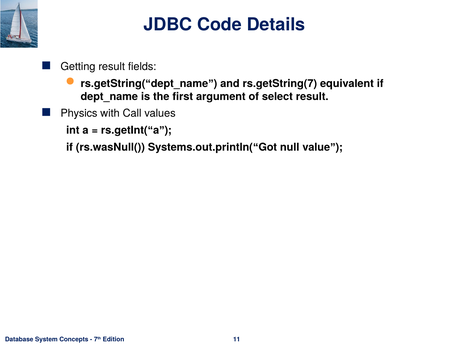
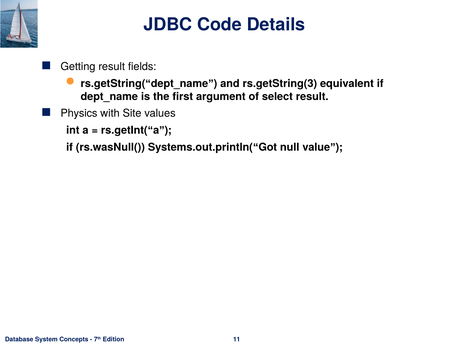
rs.getString(7: rs.getString(7 -> rs.getString(3
Call: Call -> Site
